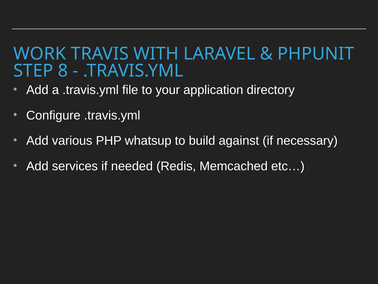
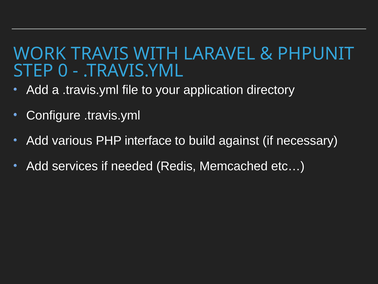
8: 8 -> 0
whatsup: whatsup -> interface
